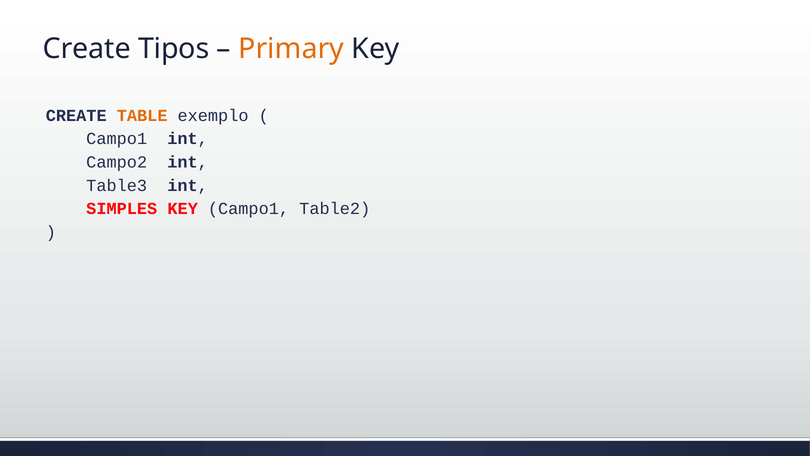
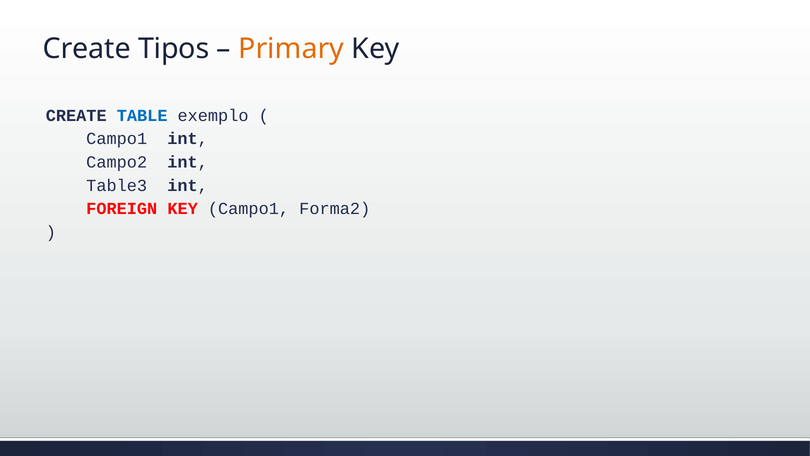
TABLE colour: orange -> blue
SIMPLES: SIMPLES -> FOREIGN
Table2: Table2 -> Forma2
